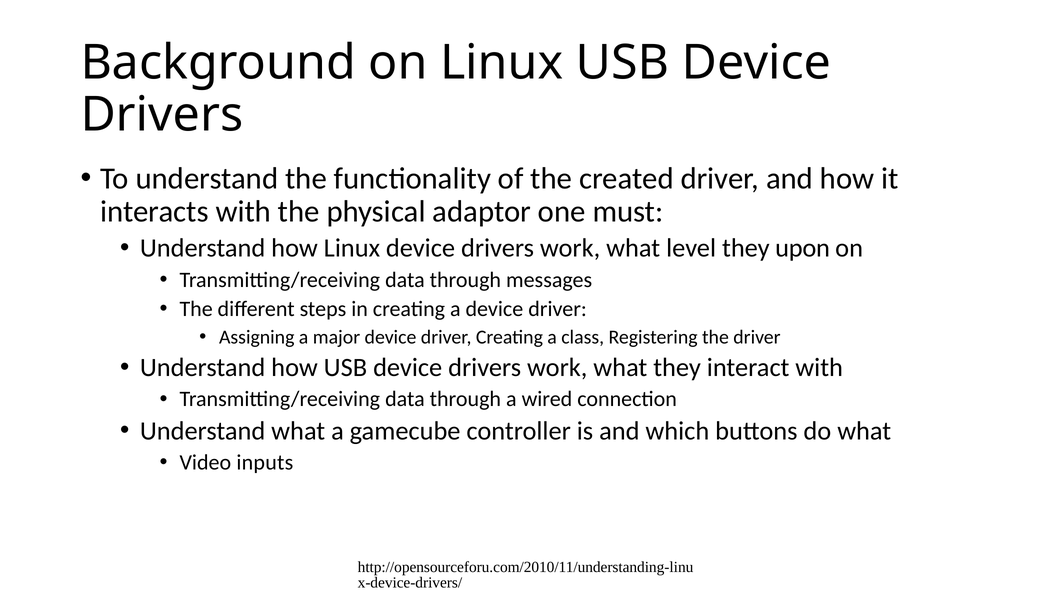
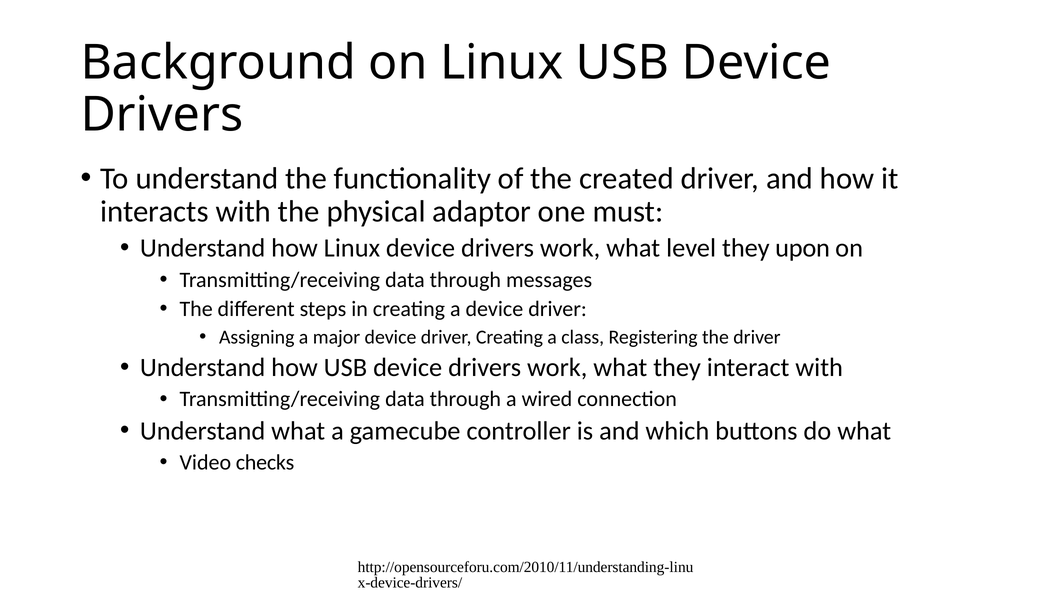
inputs: inputs -> checks
